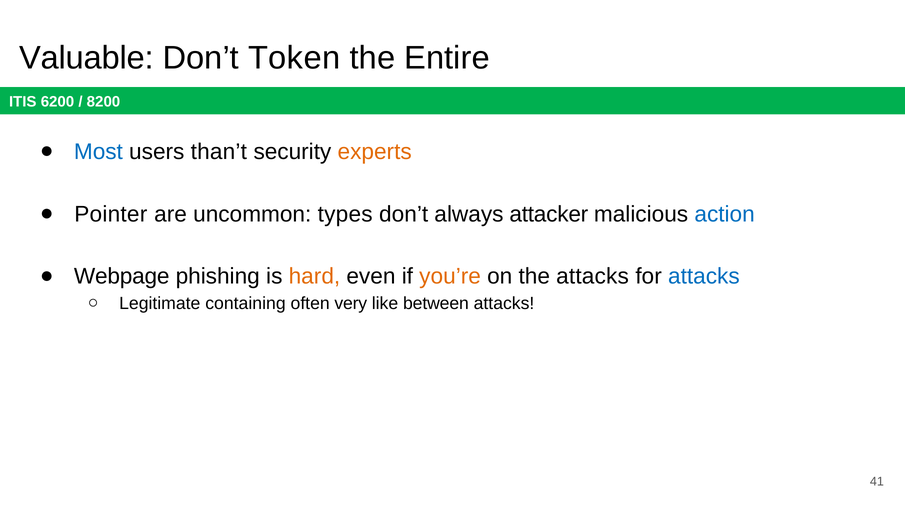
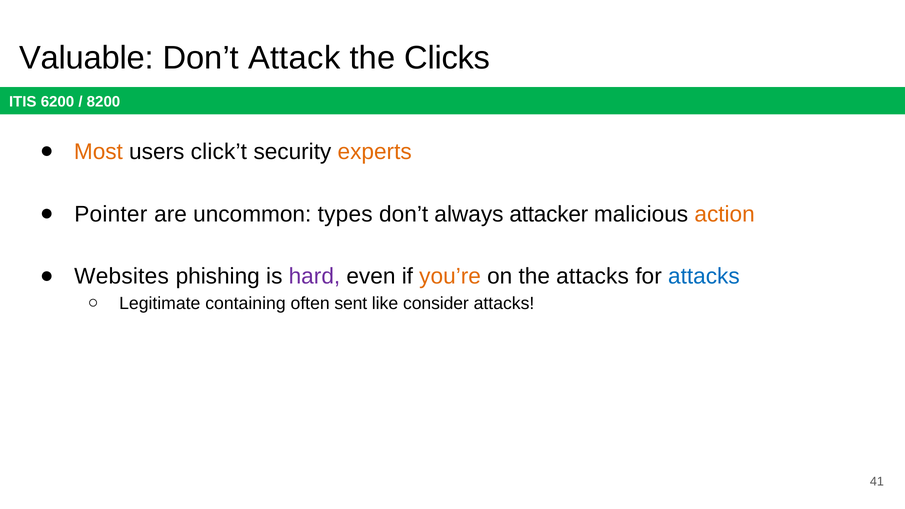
Token: Token -> Attack
Entire: Entire -> Clicks
Most colour: blue -> orange
than’t: than’t -> click’t
action colour: blue -> orange
Webpage: Webpage -> Websites
hard colour: orange -> purple
very: very -> sent
between: between -> consider
